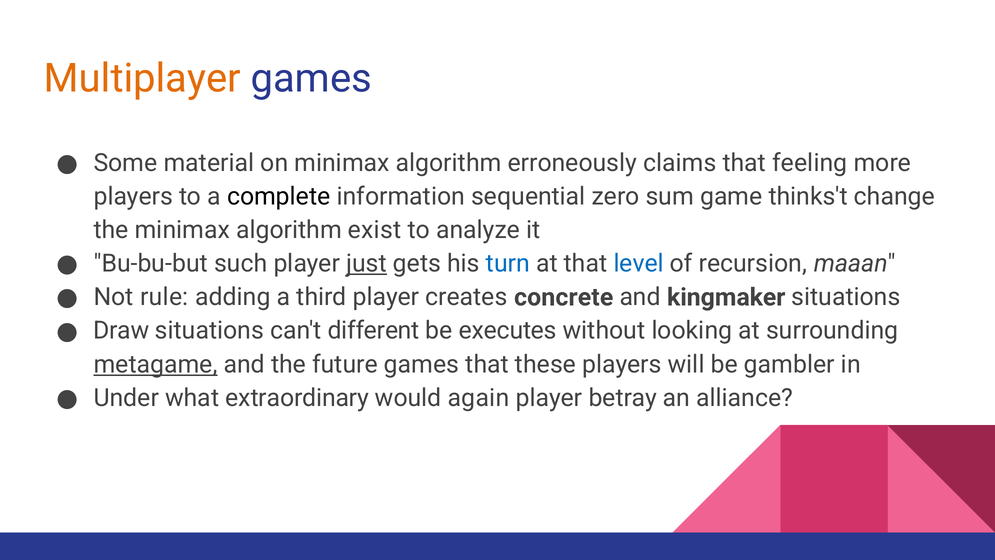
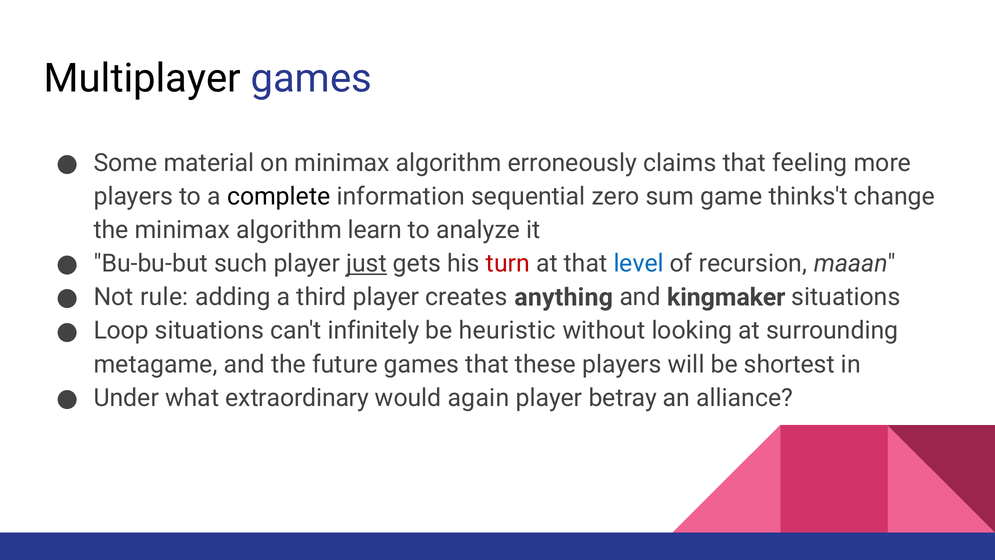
Multiplayer colour: orange -> black
exist: exist -> learn
turn colour: blue -> red
concrete: concrete -> anything
Draw: Draw -> Loop
different: different -> infinitely
executes: executes -> heuristic
metagame underline: present -> none
gambler: gambler -> shortest
